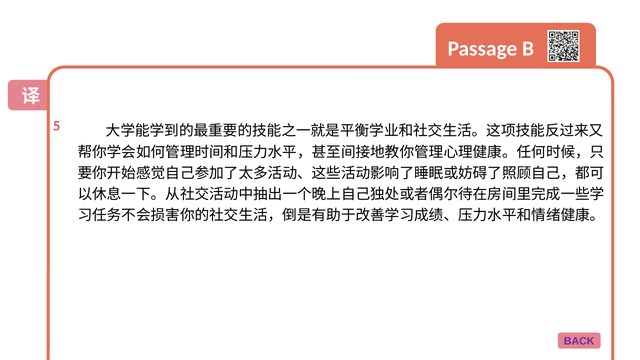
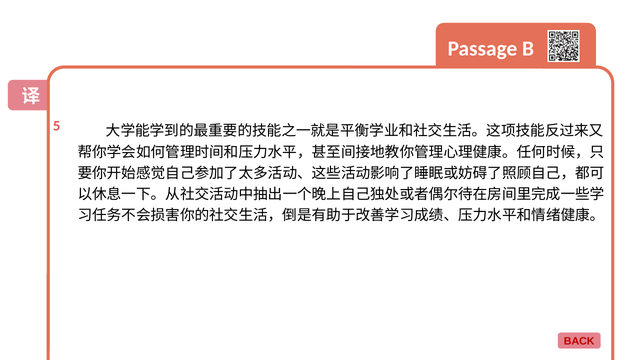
BACK colour: purple -> red
